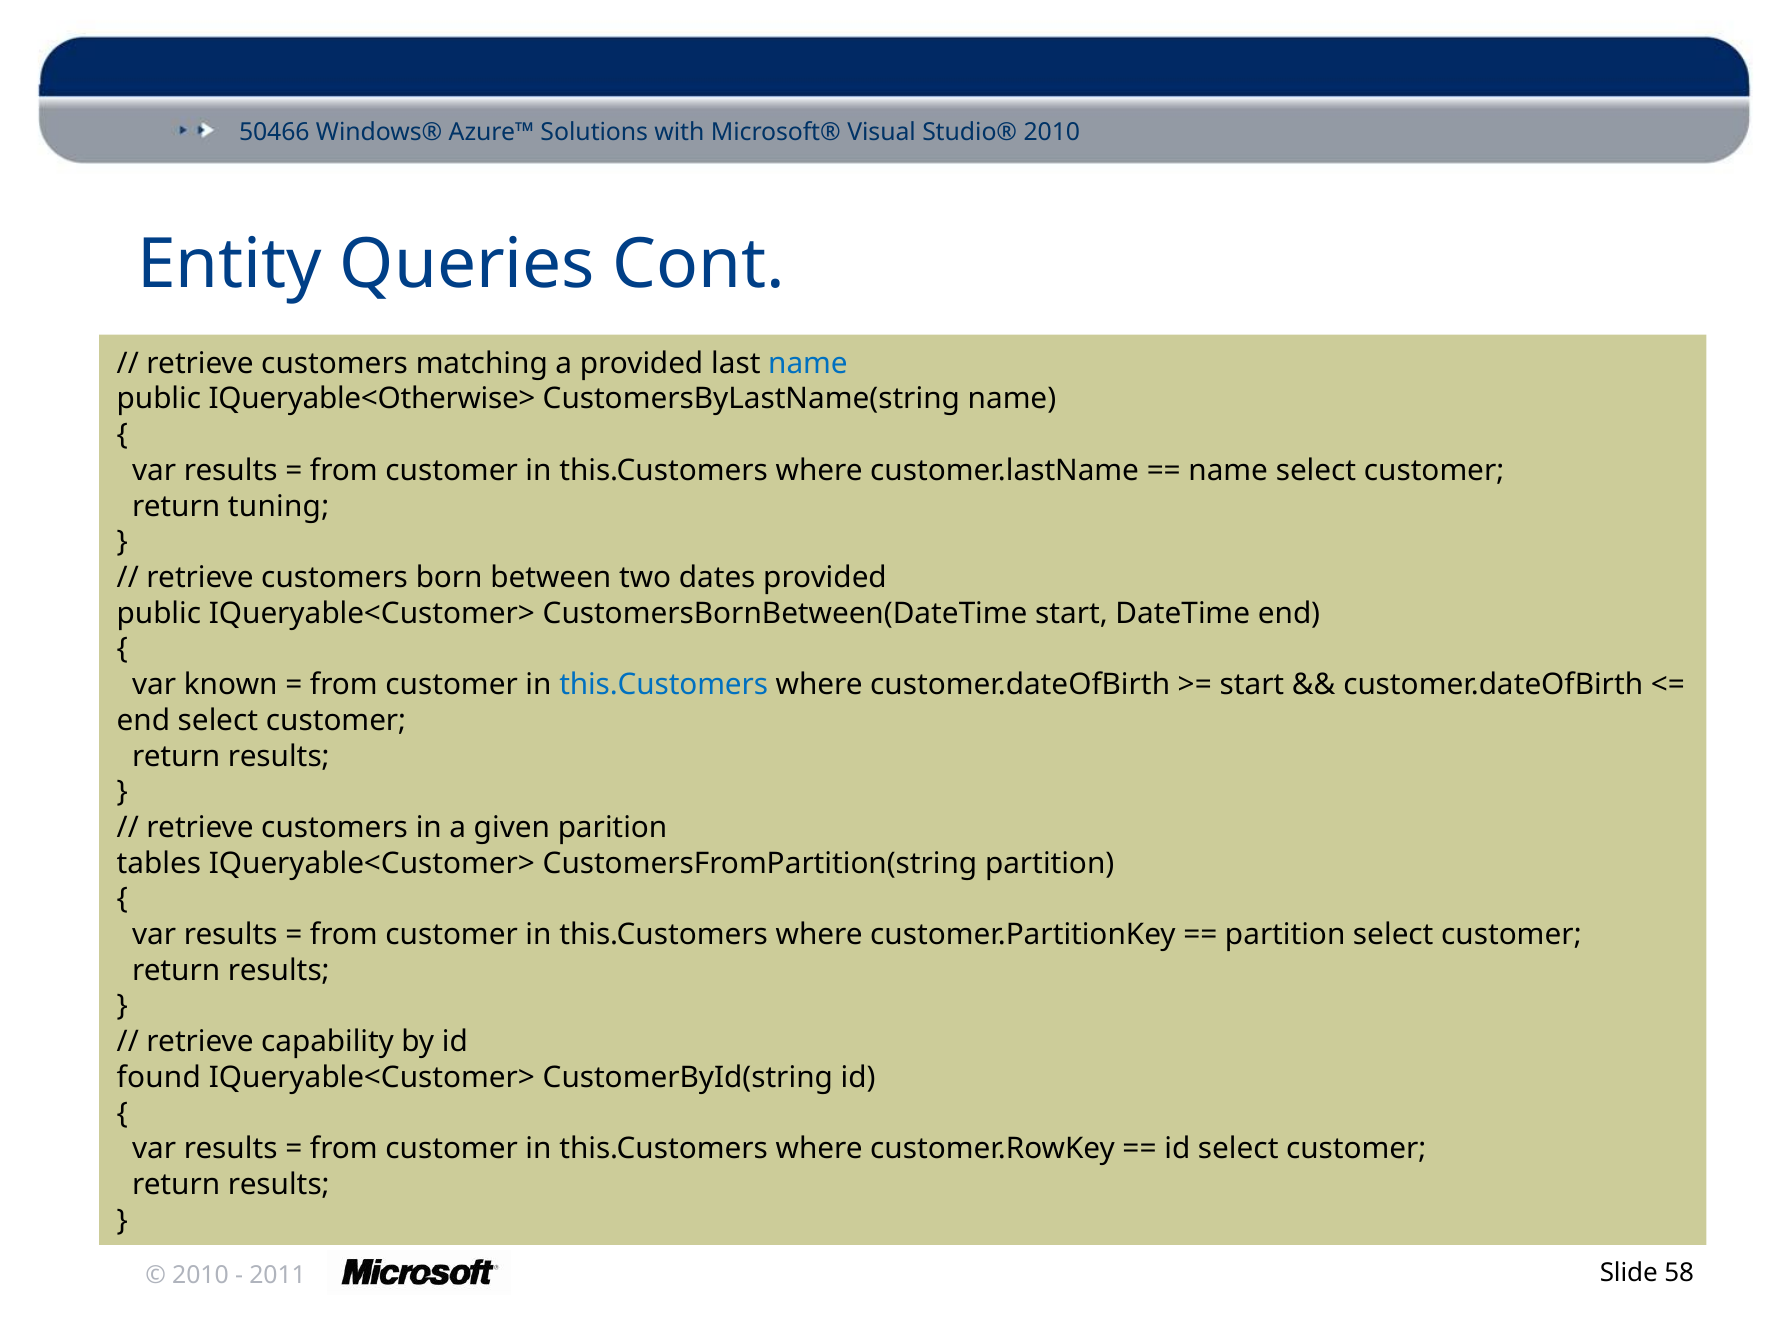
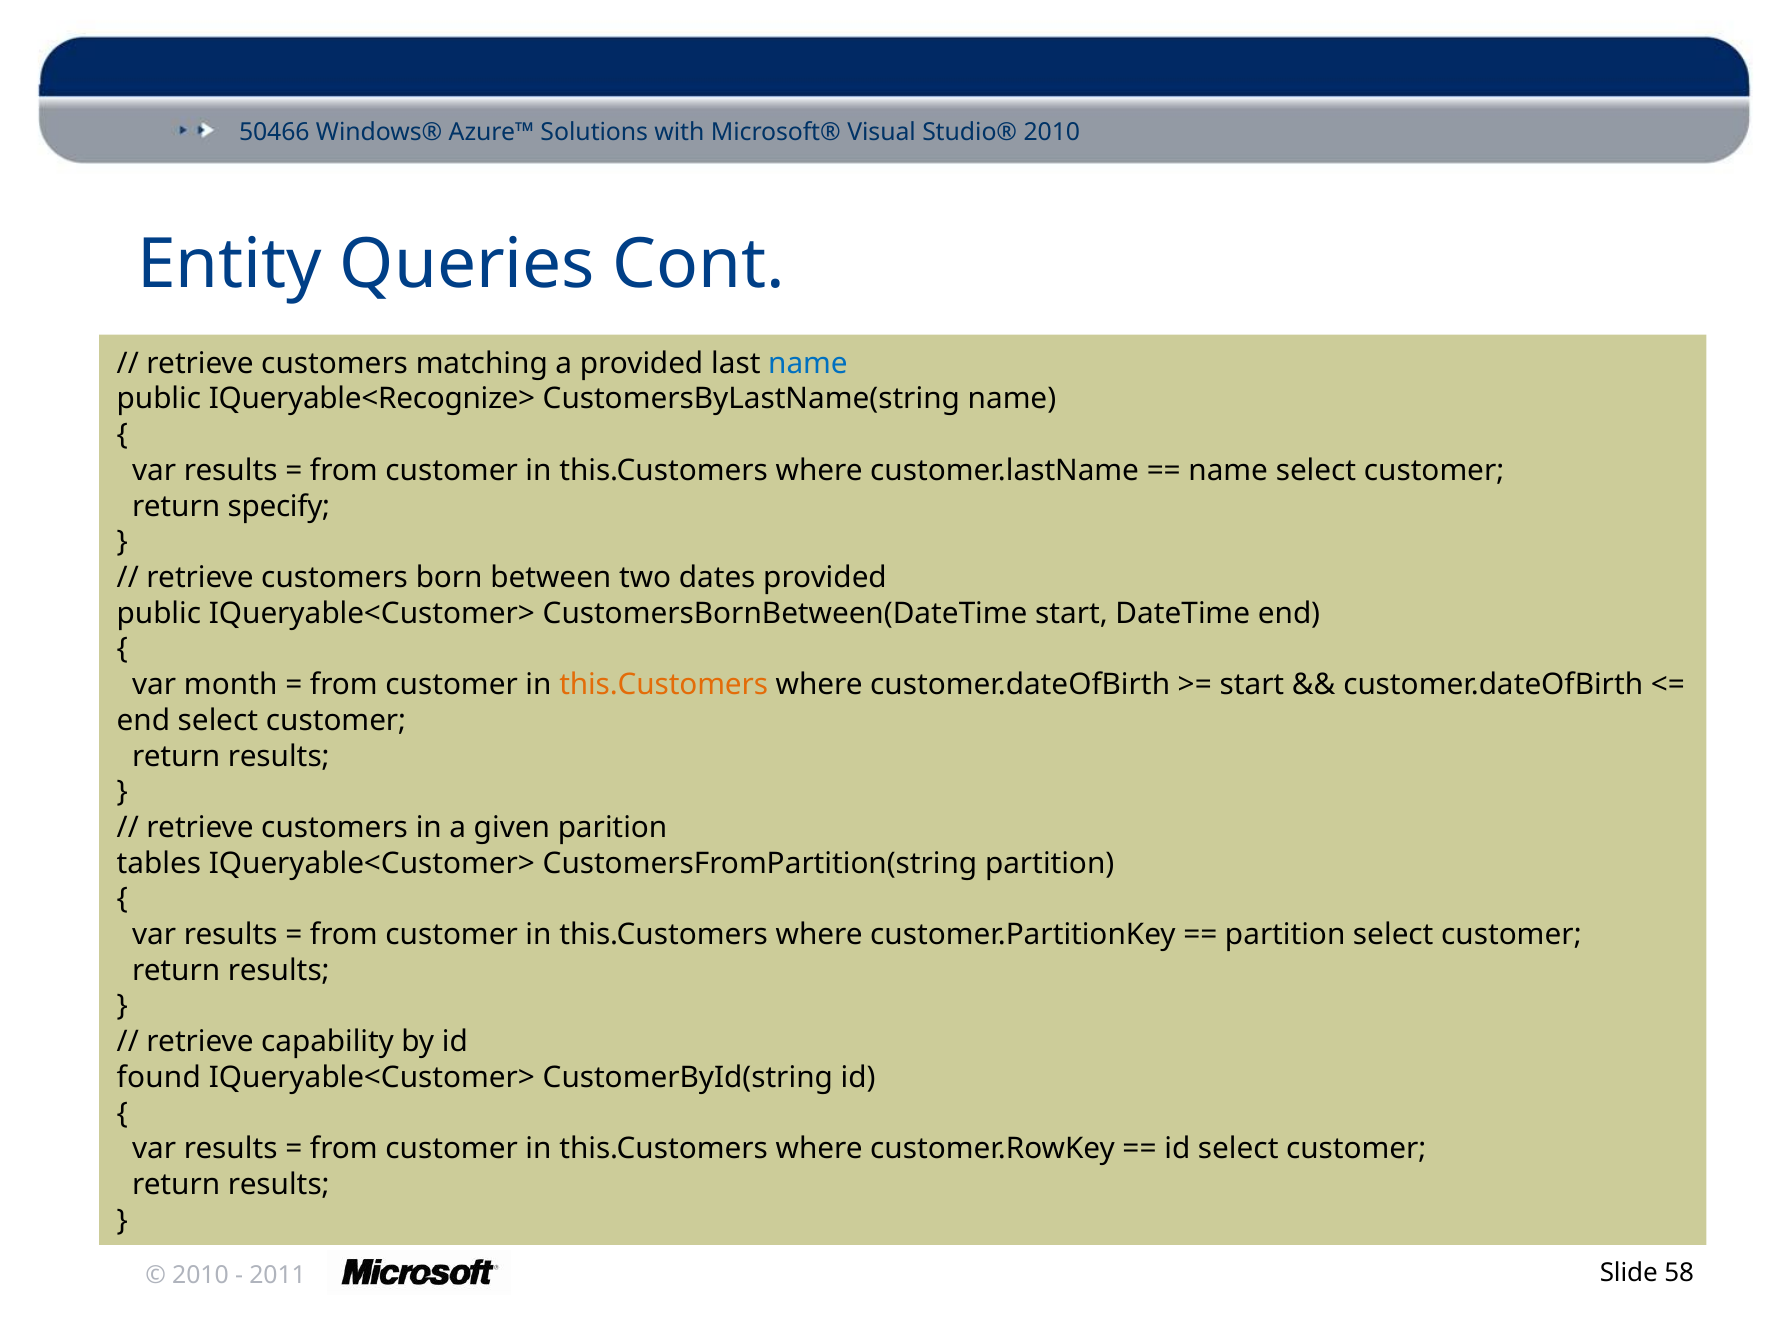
IQueryable<Otherwise>: IQueryable<Otherwise> -> IQueryable<Recognize>
tuning: tuning -> specify
known: known -> month
this.Customers at (664, 685) colour: blue -> orange
